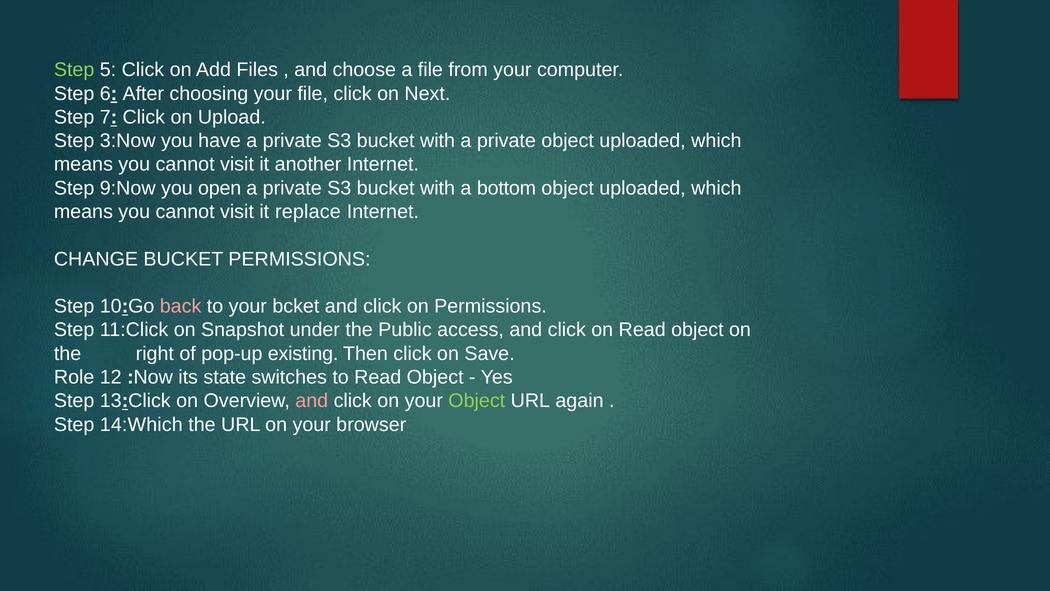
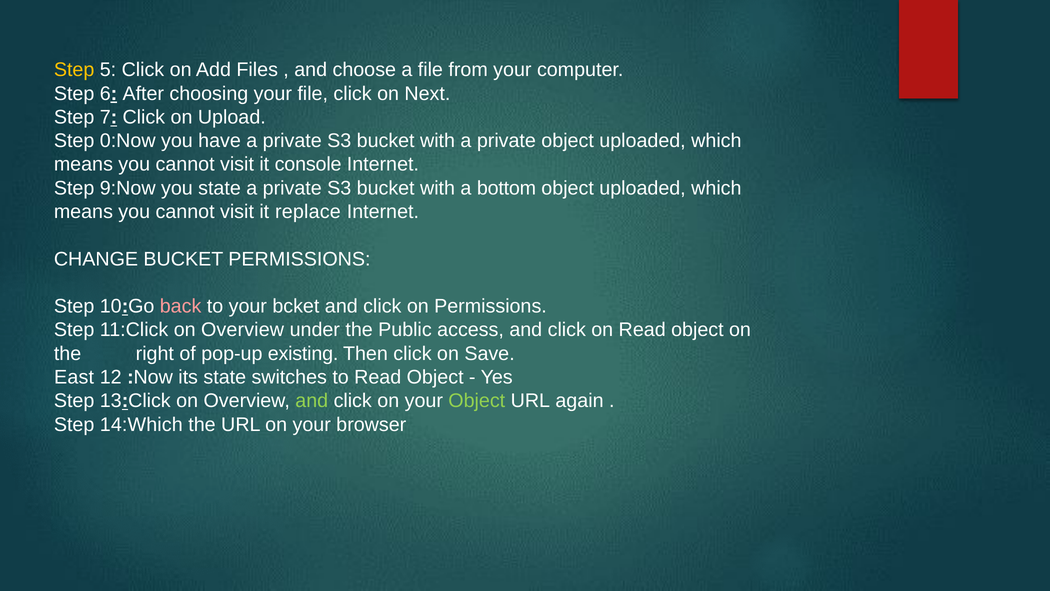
Step at (74, 70) colour: light green -> yellow
3:Now: 3:Now -> 0:Now
another: another -> console
you open: open -> state
11:Click on Snapshot: Snapshot -> Overview
Role: Role -> East
and at (312, 401) colour: pink -> light green
